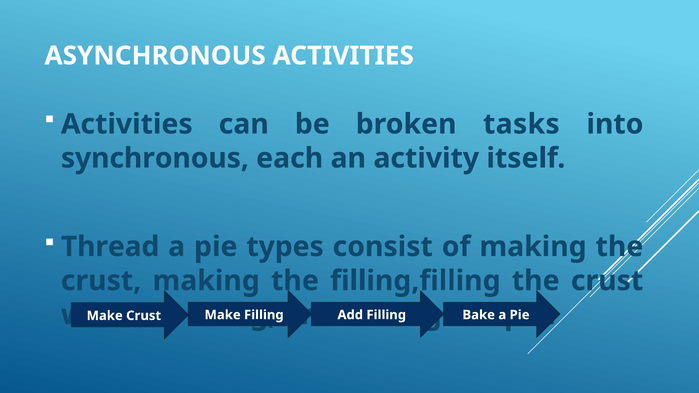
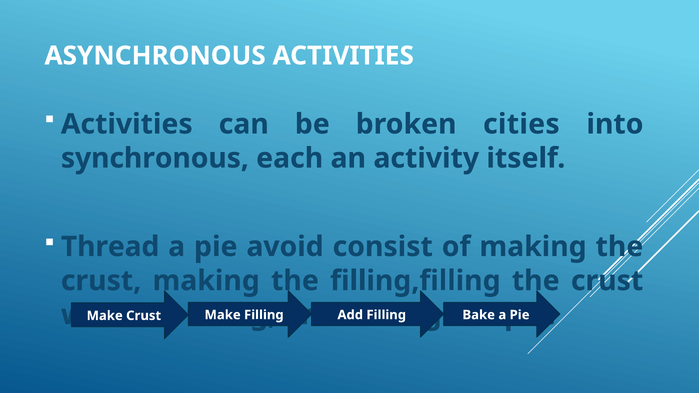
tasks: tasks -> cities
types: types -> avoid
